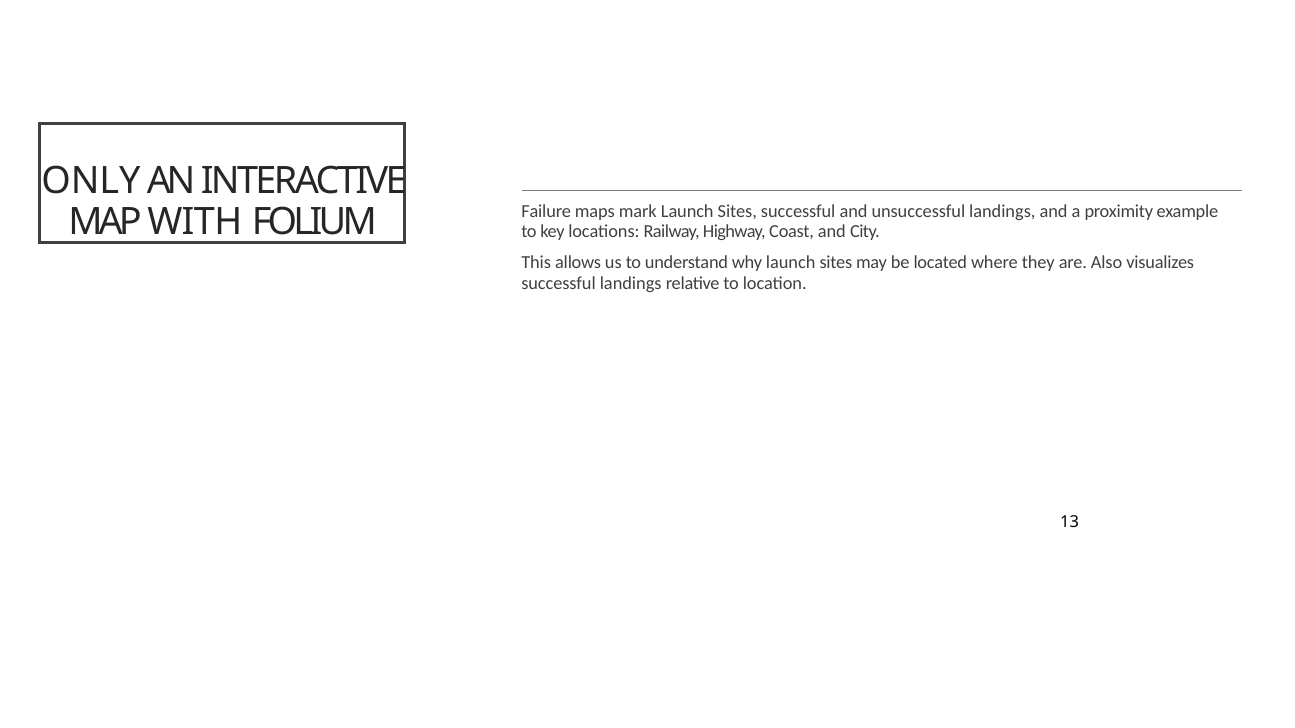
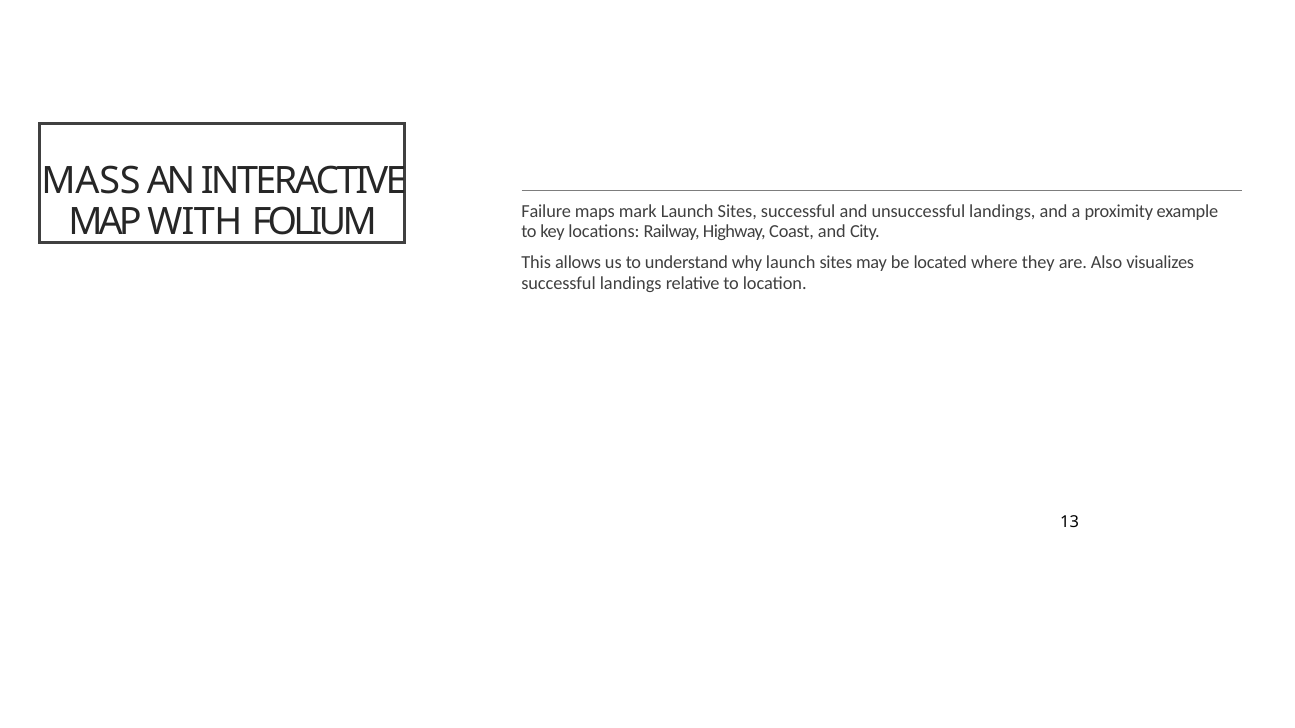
ONLY: ONLY -> MASS
